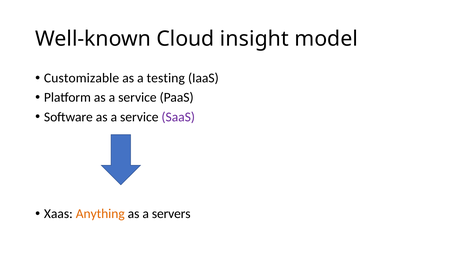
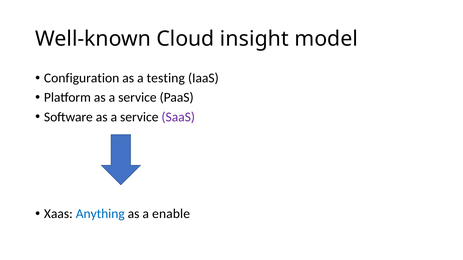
Customizable: Customizable -> Configuration
Anything colour: orange -> blue
servers: servers -> enable
